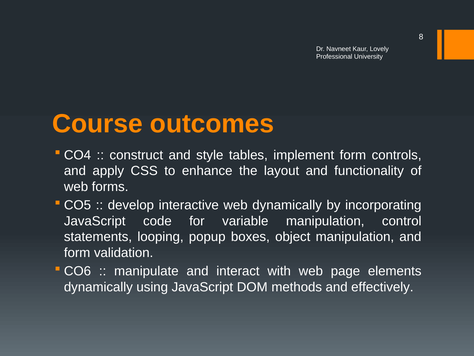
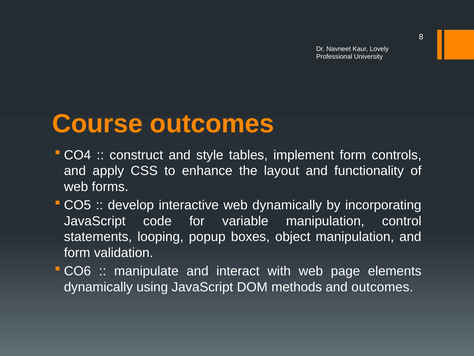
and effectively: effectively -> outcomes
